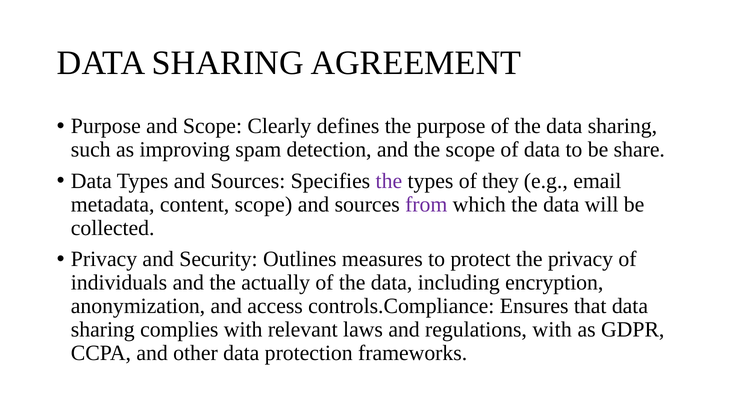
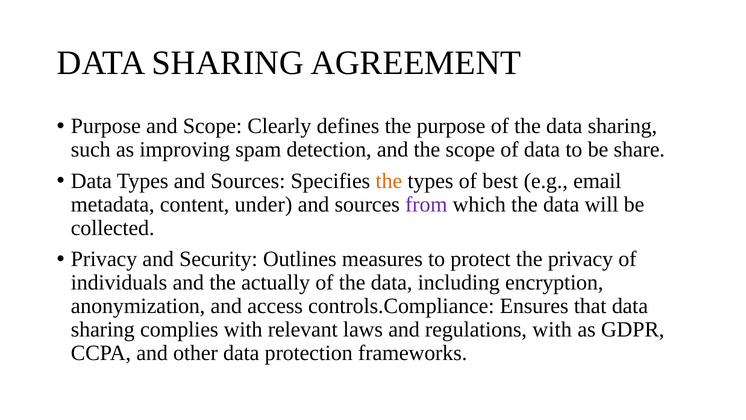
the at (389, 181) colour: purple -> orange
they: they -> best
content scope: scope -> under
